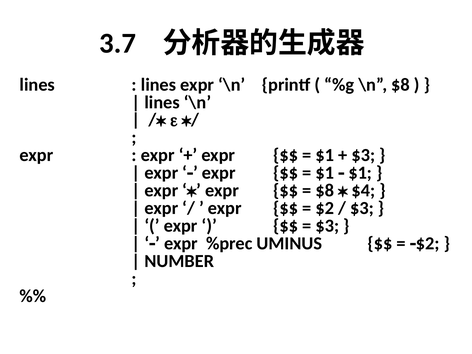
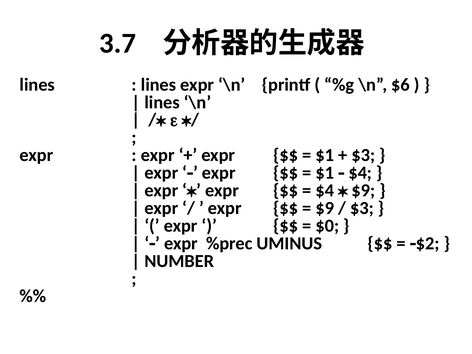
\n $8: $8 -> $6
$1 at (360, 173): $1 -> $4
$8 at (325, 190): $8 -> $4
$4 at (363, 190): $4 -> $9
$2 at (325, 208): $2 -> $9
$3 at (327, 226): $3 -> $0
